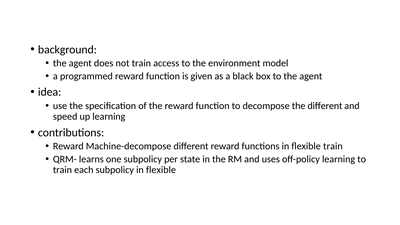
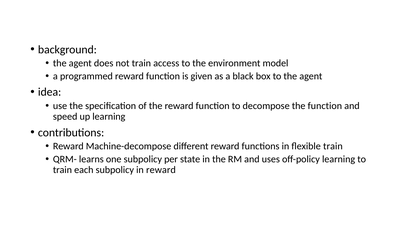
the different: different -> function
subpolicy in flexible: flexible -> reward
